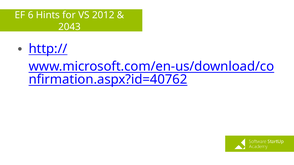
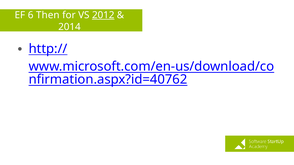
Hints: Hints -> Then
2012 underline: none -> present
2043: 2043 -> 2014
